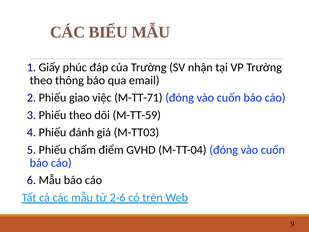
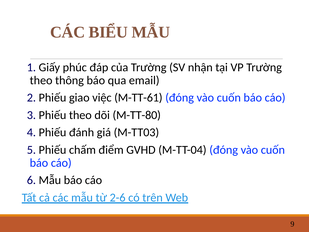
M-TT-71: M-TT-71 -> M-TT-61
M-TT-59: M-TT-59 -> M-TT-80
